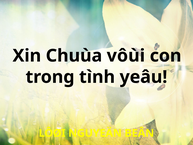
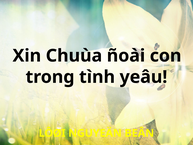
vôùi: vôùi -> ñoài
